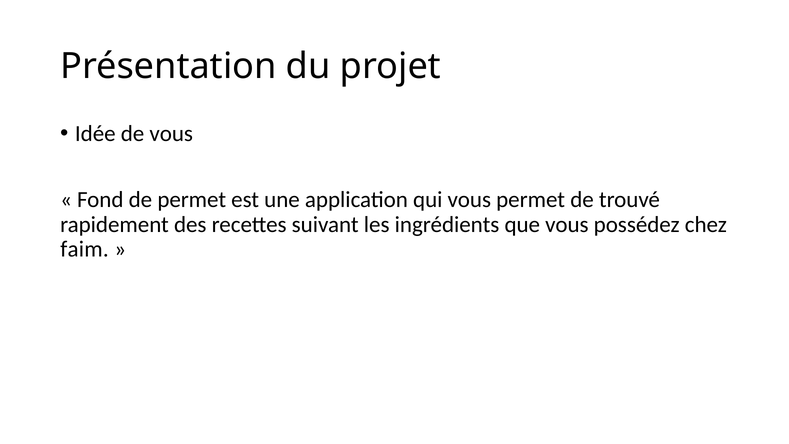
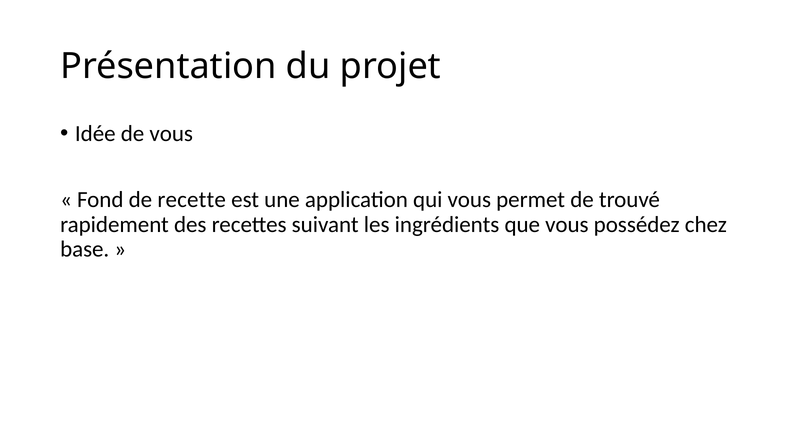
de permet: permet -> recette
faim: faim -> base
